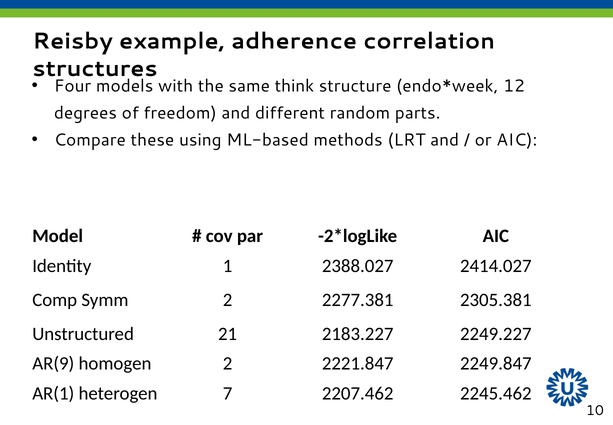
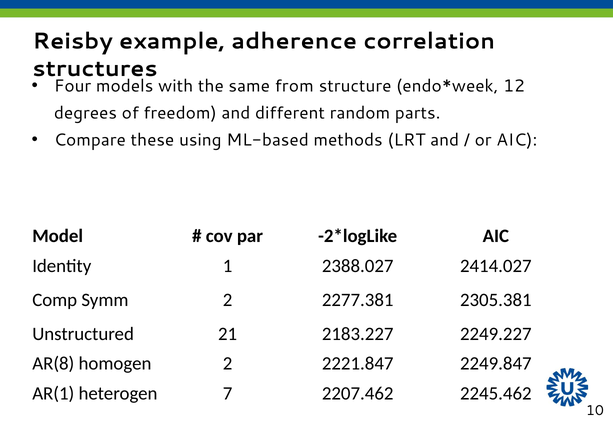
think: think -> from
AR(9: AR(9 -> AR(8
